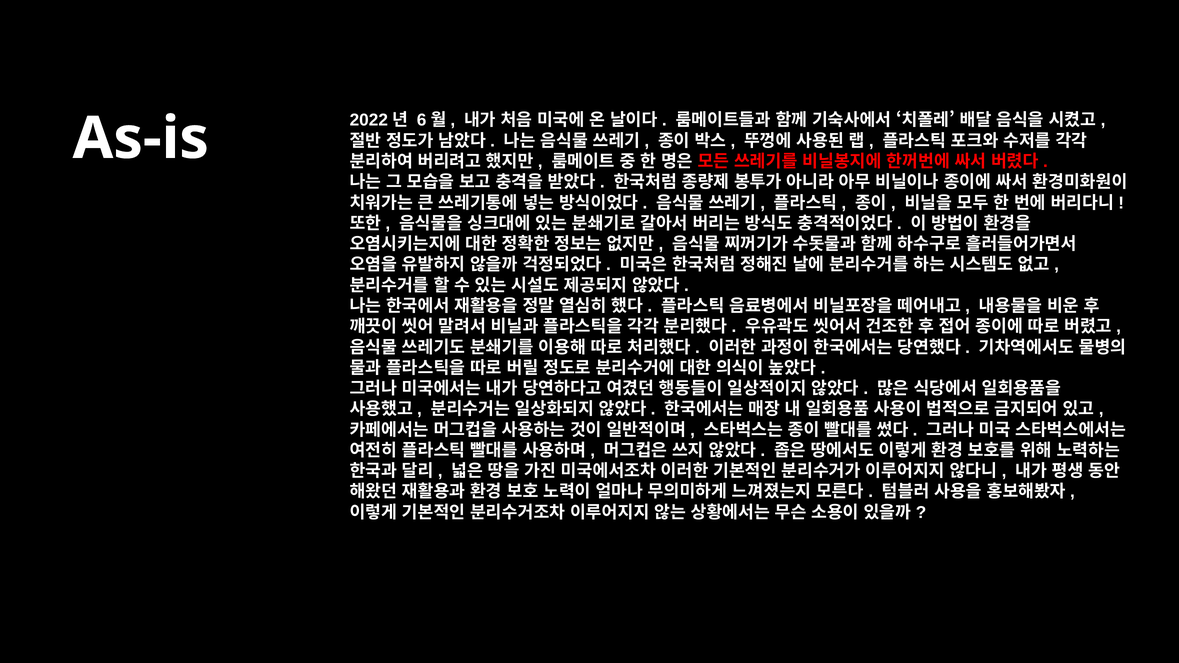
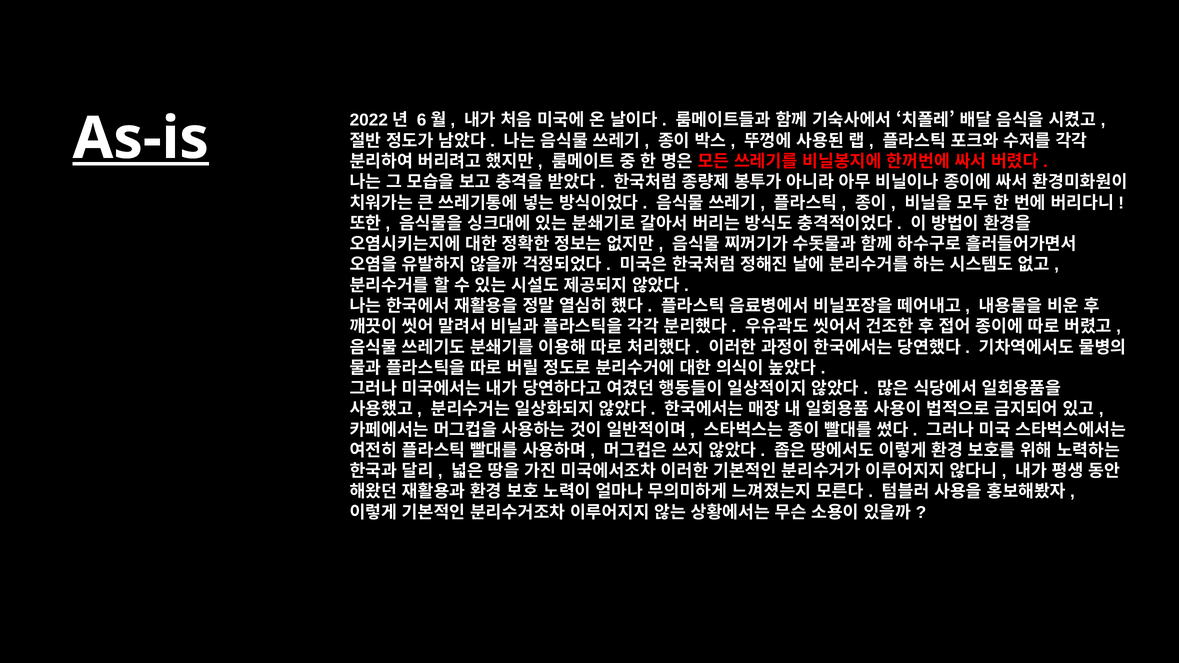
As-is underline: none -> present
